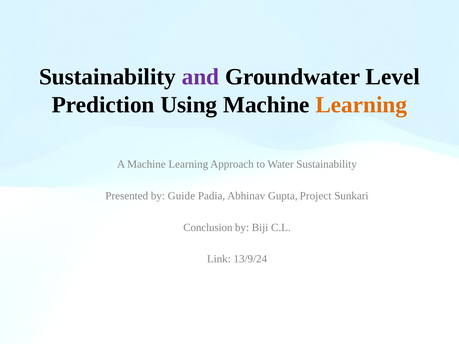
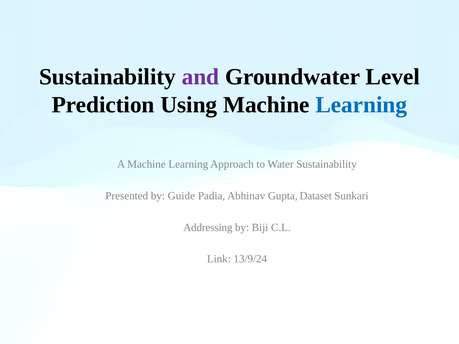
Learning at (361, 105) colour: orange -> blue
Project: Project -> Dataset
Conclusion: Conclusion -> Addressing
